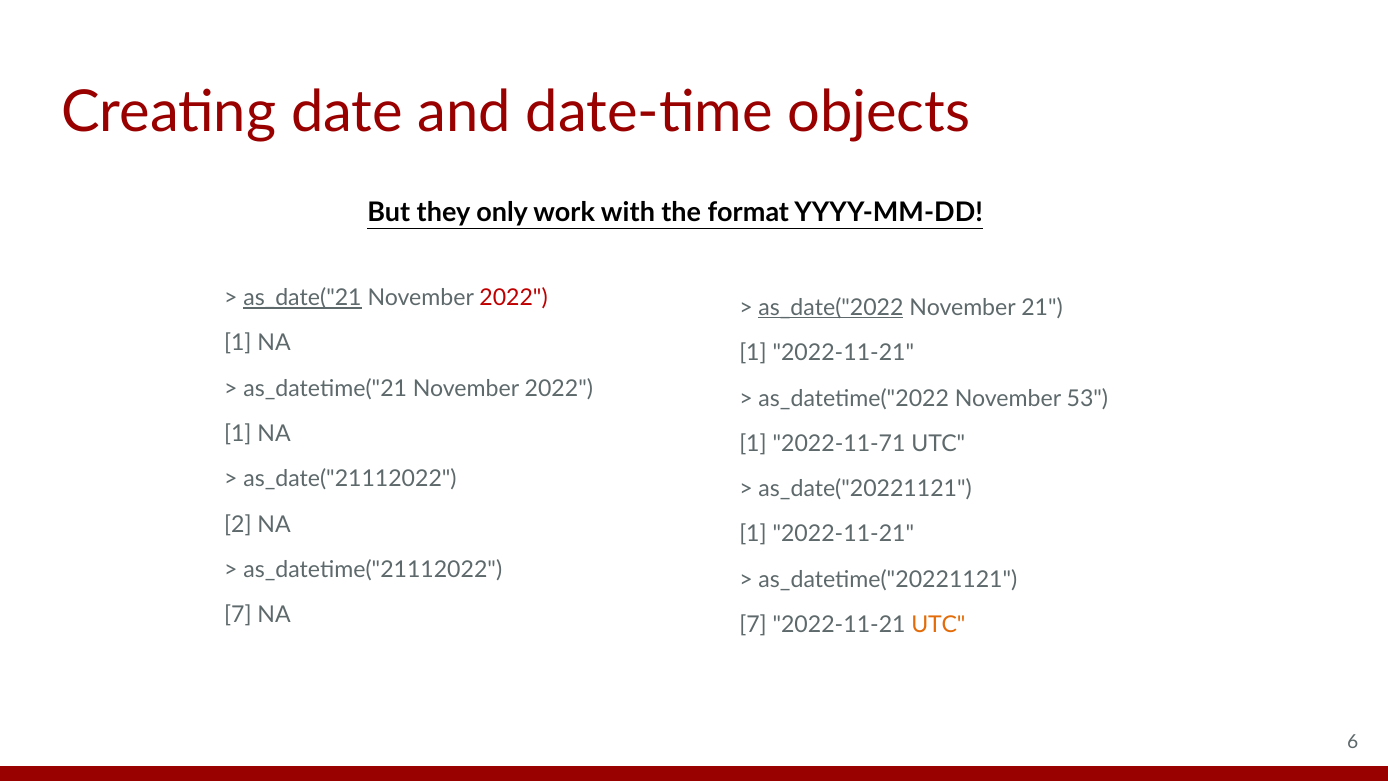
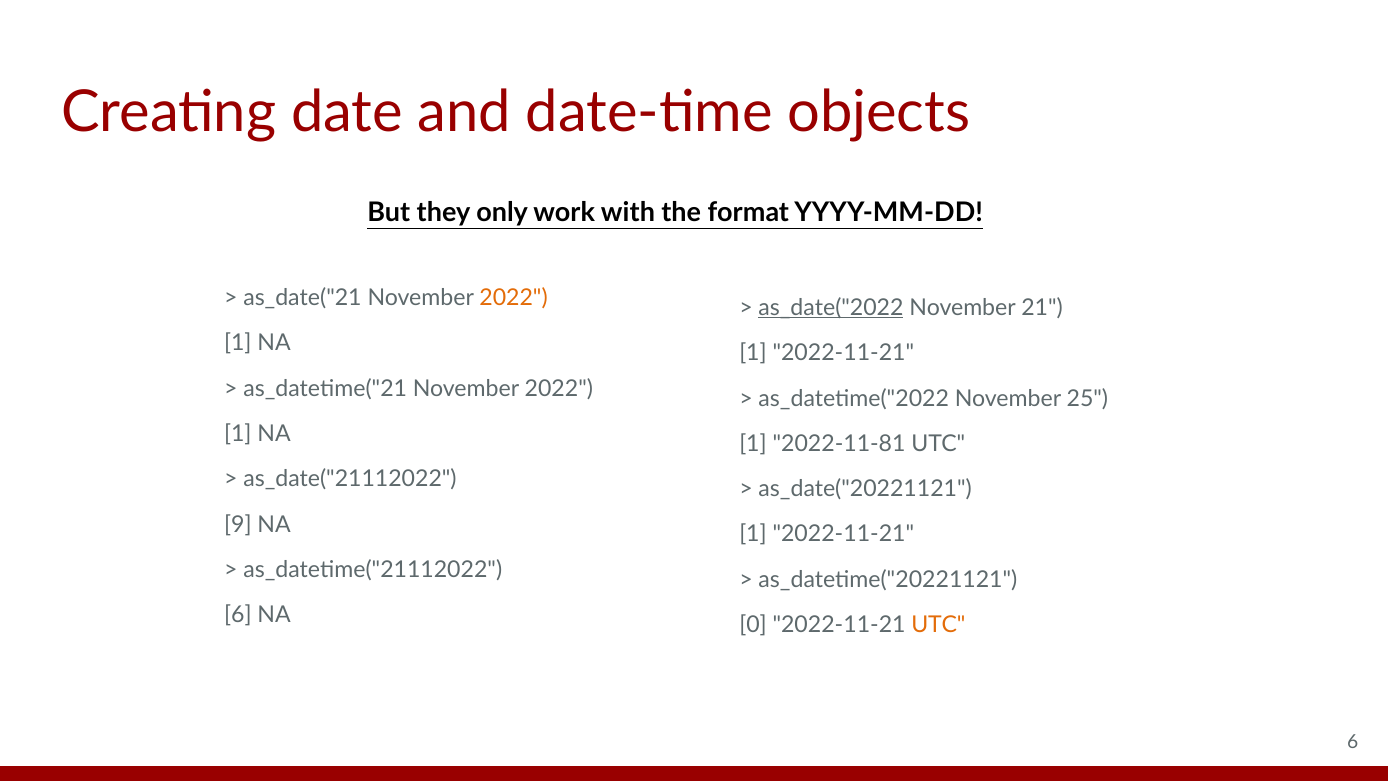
as_date("21 underline: present -> none
2022 at (514, 298) colour: red -> orange
53: 53 -> 25
2022-11-71: 2022-11-71 -> 2022-11-81
2: 2 -> 9
7 at (238, 615): 7 -> 6
7 at (753, 625): 7 -> 0
